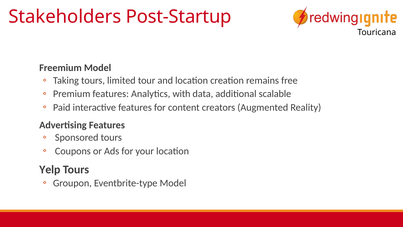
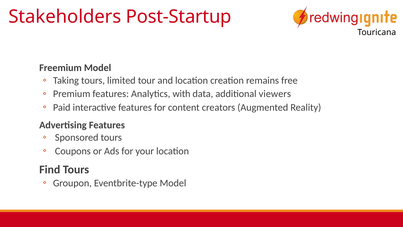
scalable: scalable -> viewers
Yelp: Yelp -> Find
